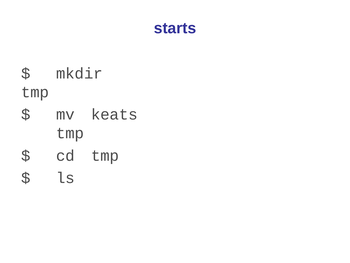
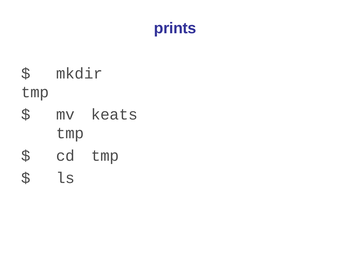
starts: starts -> prints
